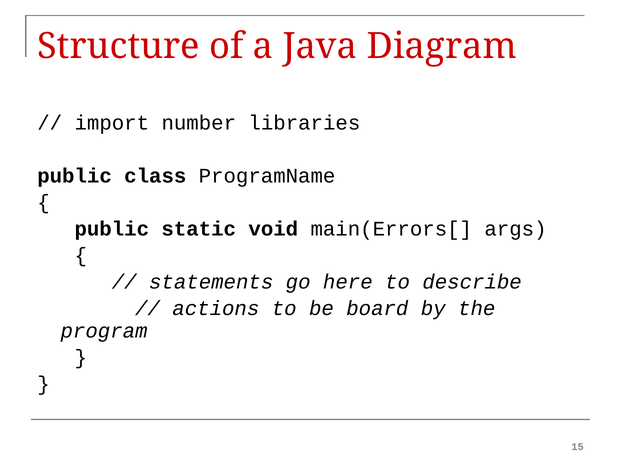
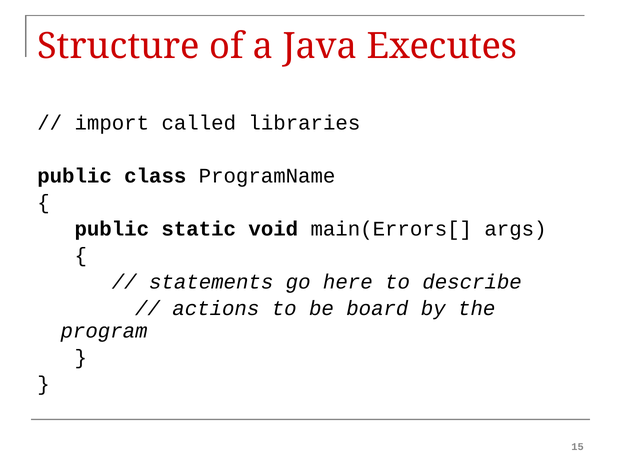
Diagram: Diagram -> Executes
number: number -> called
